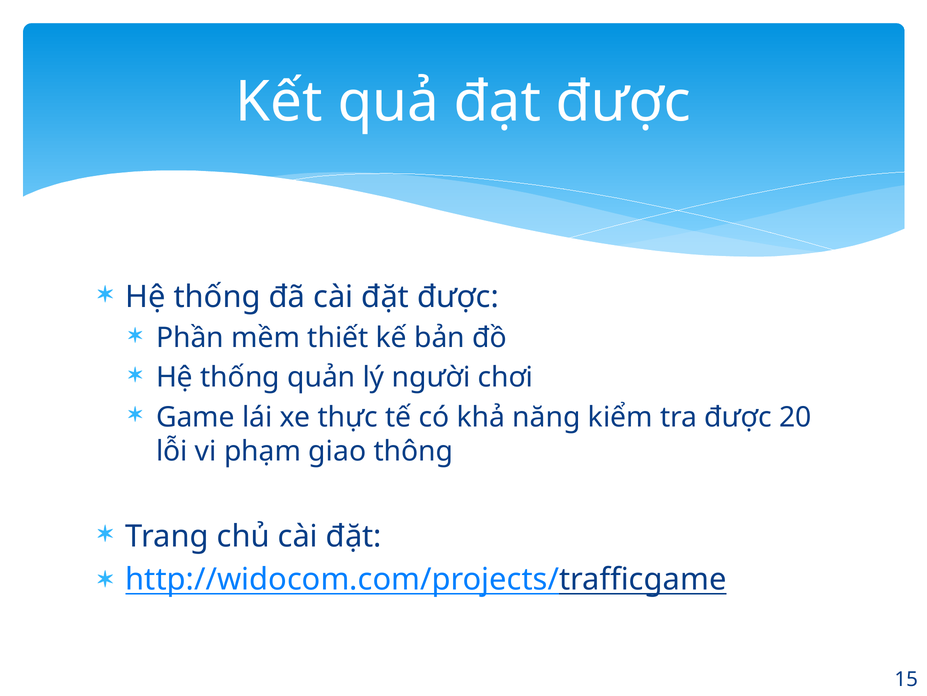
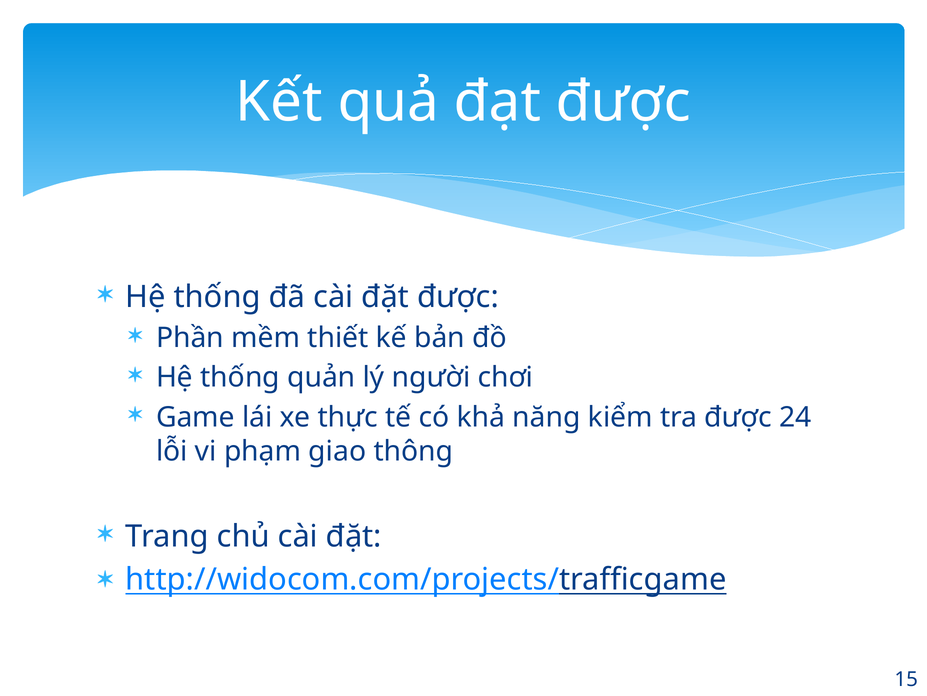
20: 20 -> 24
